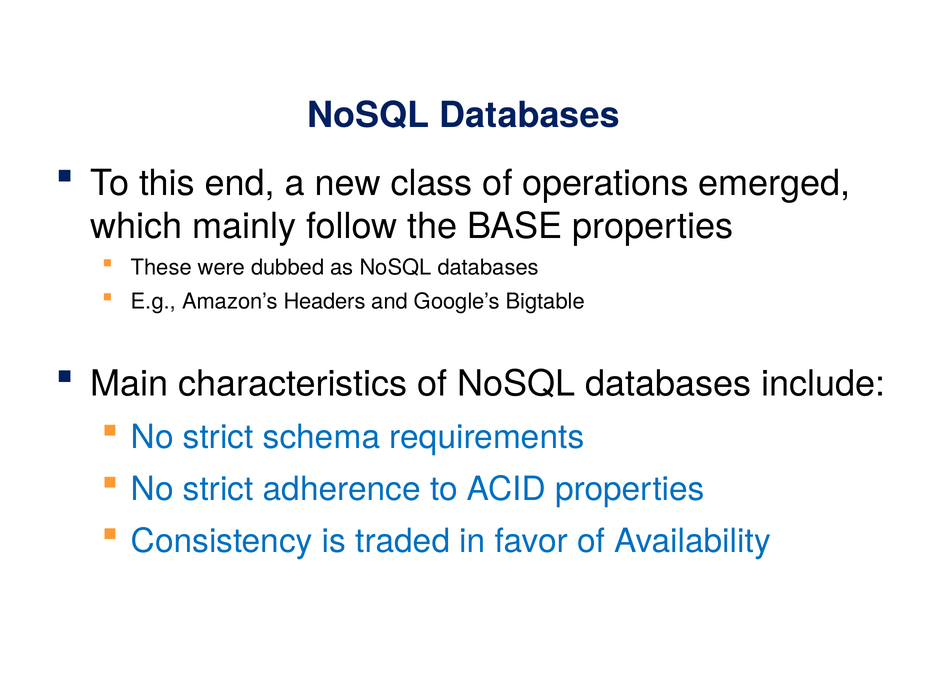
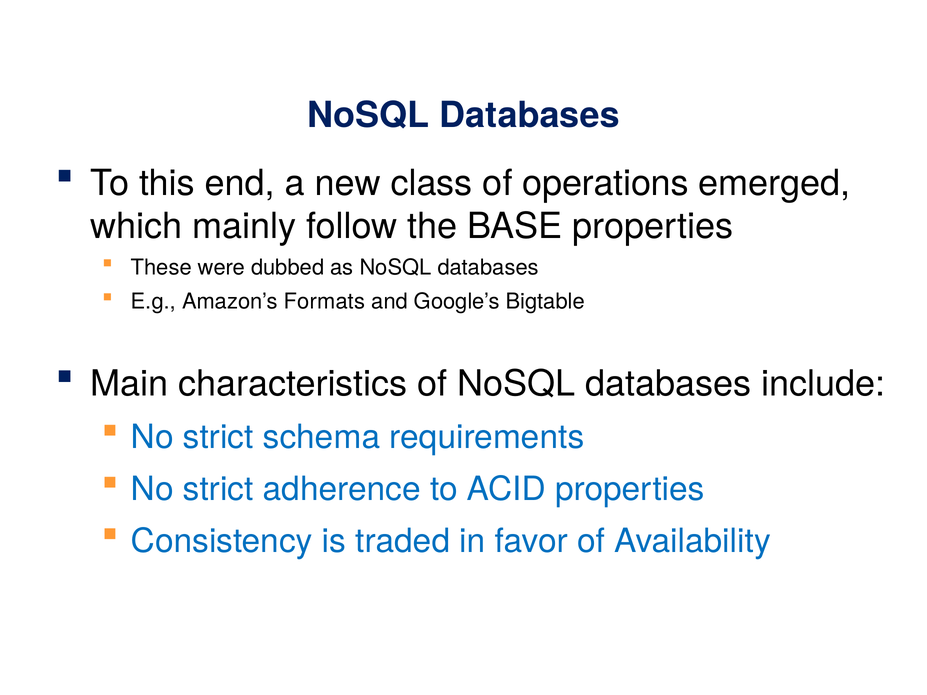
Headers: Headers -> Formats
